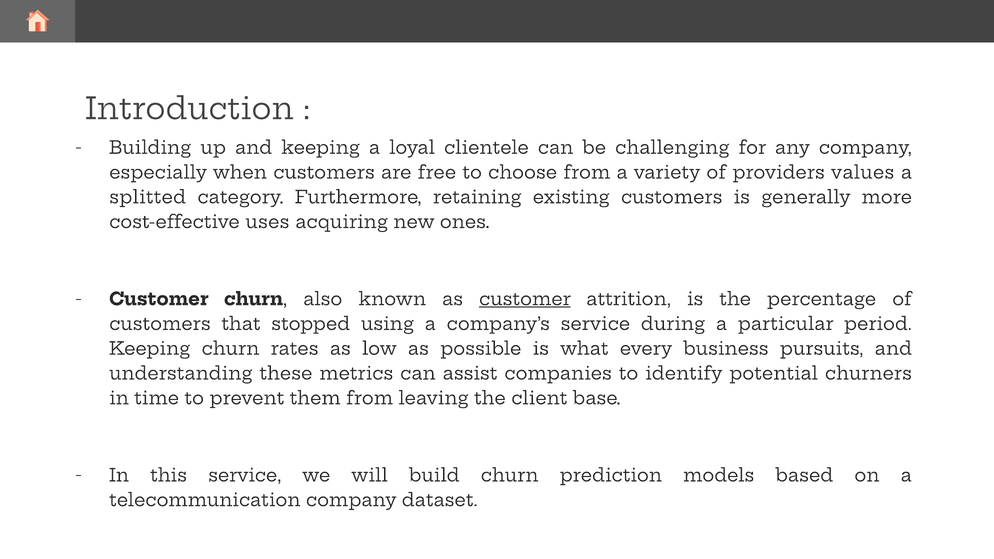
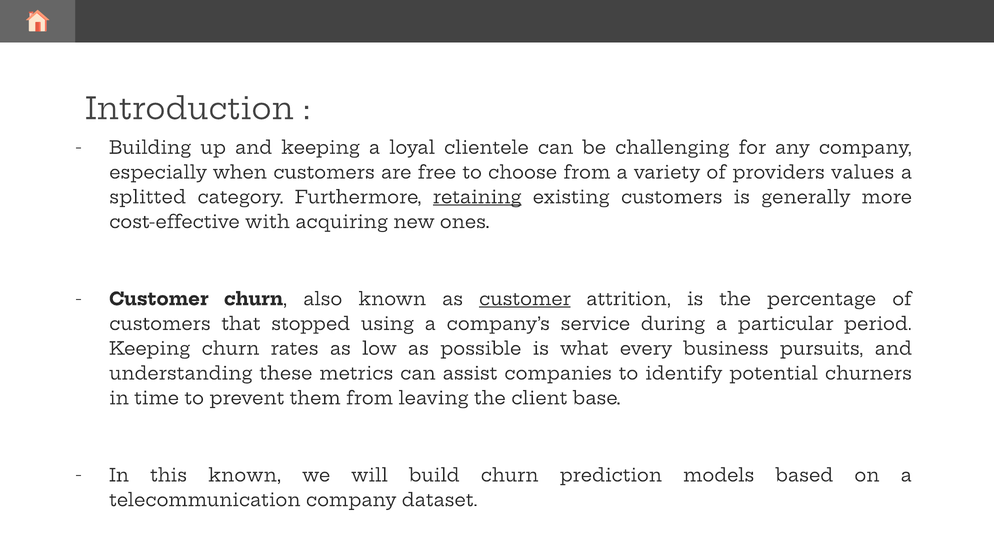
retaining underline: none -> present
uses: uses -> with
this service: service -> known
